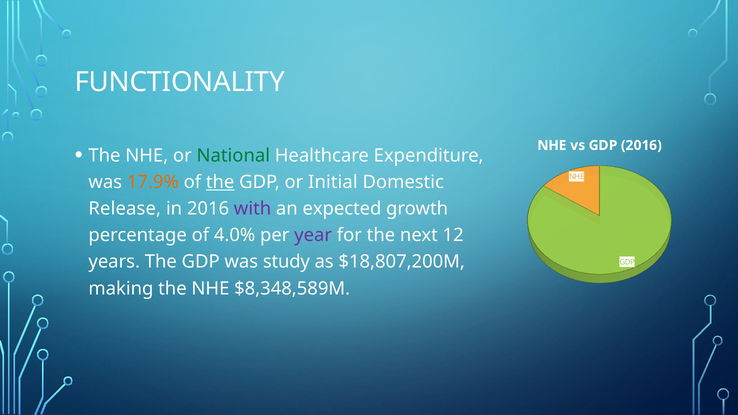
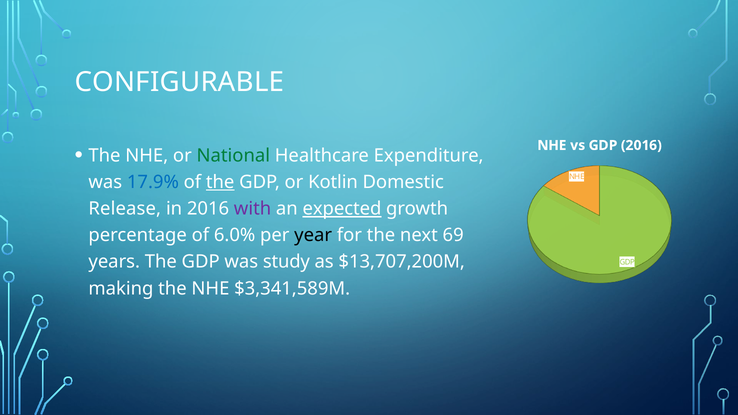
FUNCTIONALITY: FUNCTIONALITY -> CONFIGURABLE
17.9% colour: orange -> blue
Initial: Initial -> Kotlin
expected underline: none -> present
4.0%: 4.0% -> 6.0%
year colour: purple -> black
12: 12 -> 69
$18,807,200M: $18,807,200M -> $13,707,200M
$8,348,589M: $8,348,589M -> $3,341,589M
